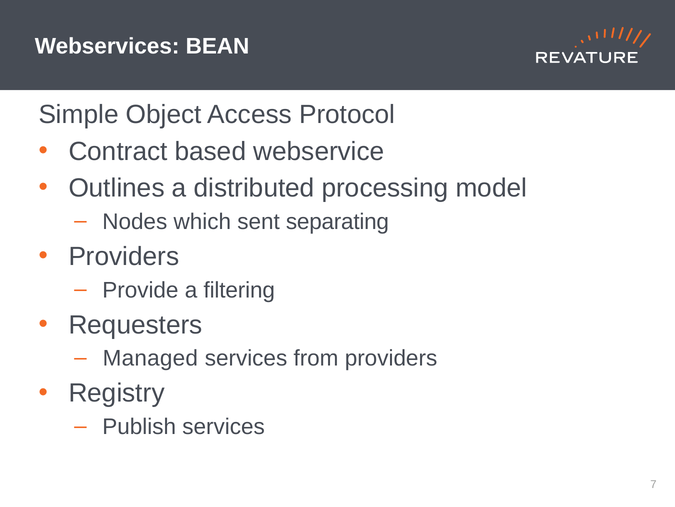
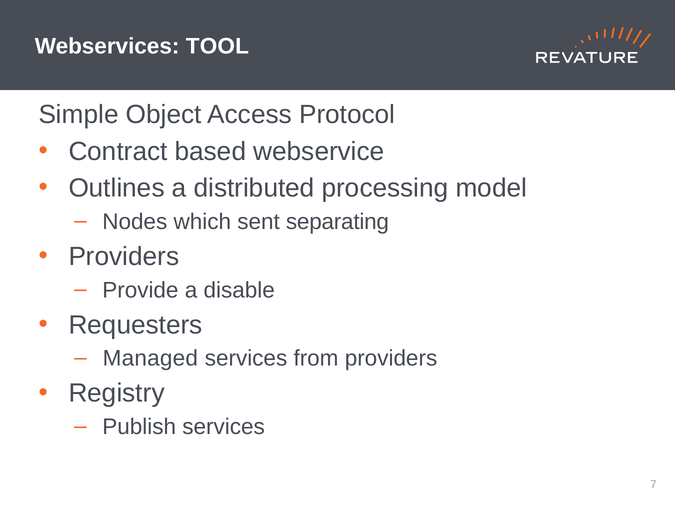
BEAN: BEAN -> TOOL
filtering: filtering -> disable
